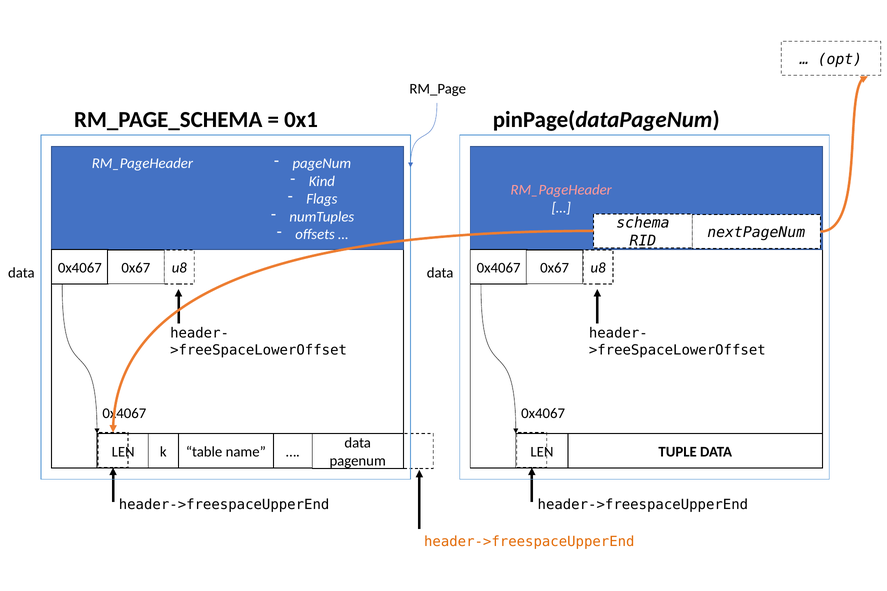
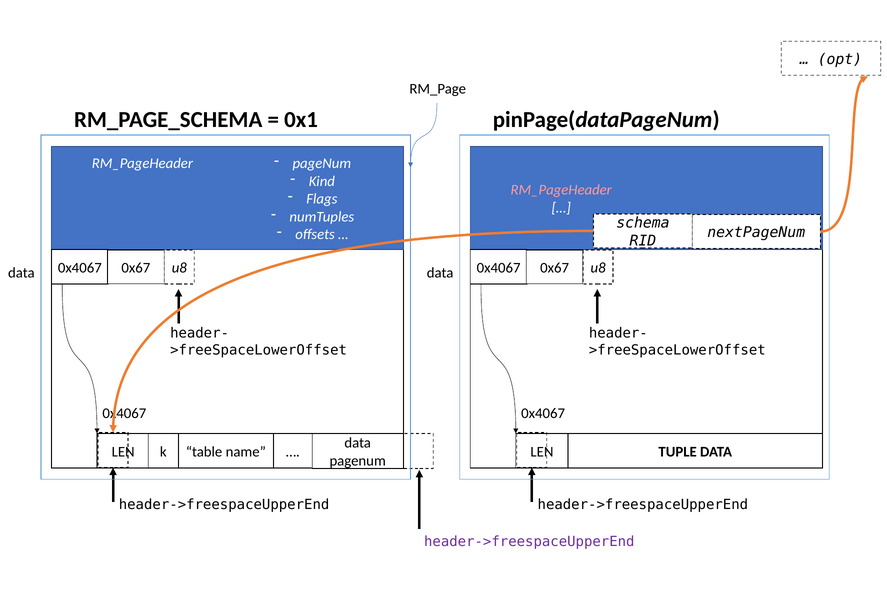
header->freespaceUpperEnd at (529, 541) colour: orange -> purple
